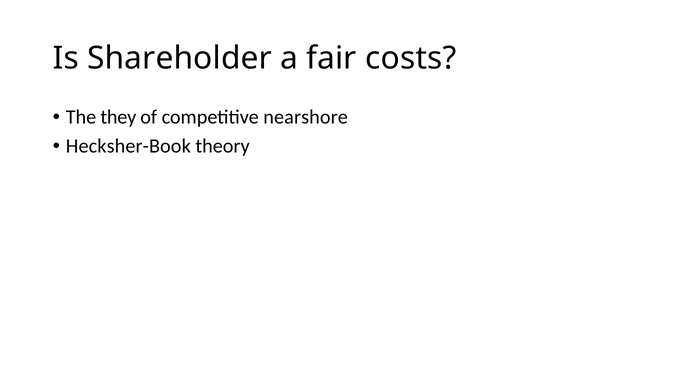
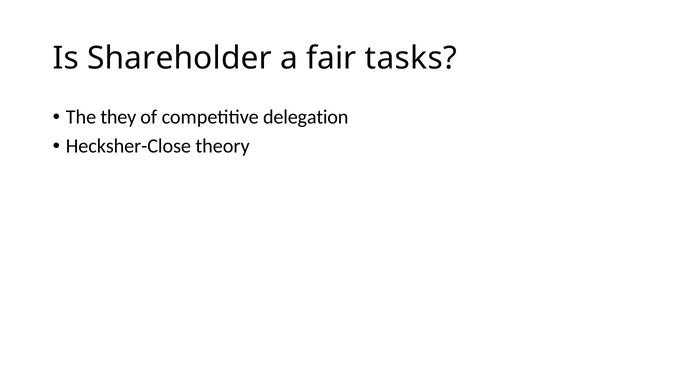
costs: costs -> tasks
nearshore: nearshore -> delegation
Hecksher-Book: Hecksher-Book -> Hecksher-Close
